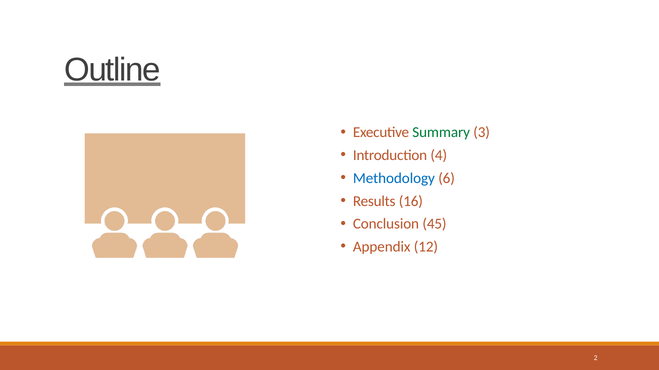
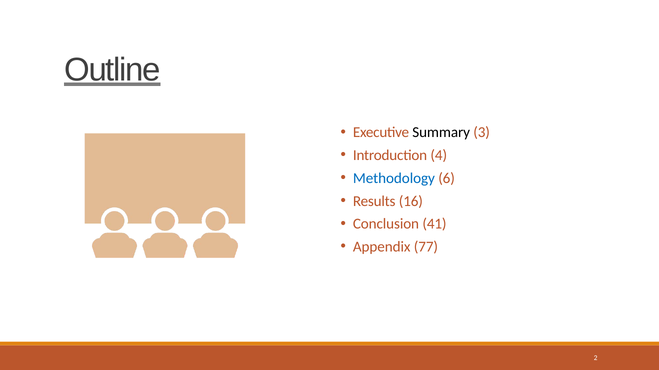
Summary colour: green -> black
45: 45 -> 41
12: 12 -> 77
